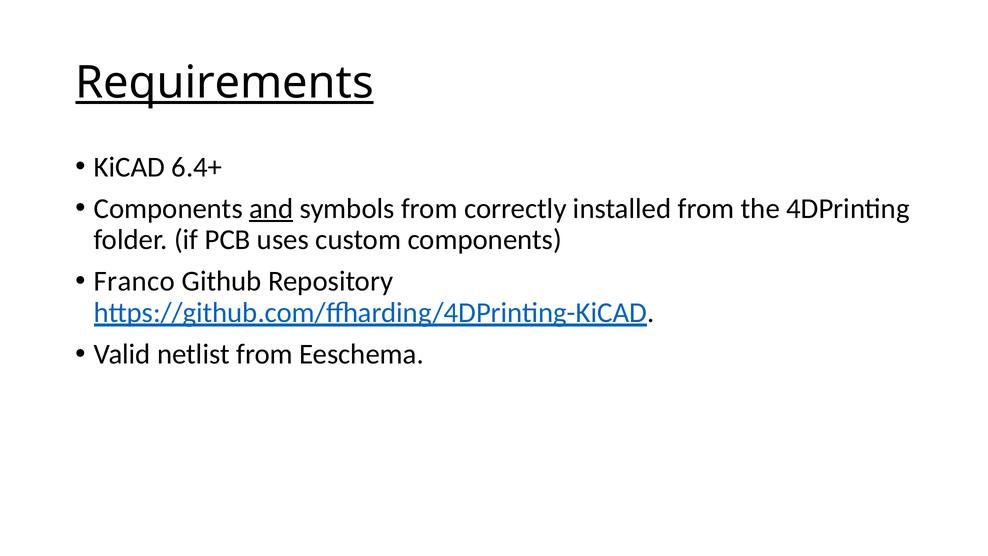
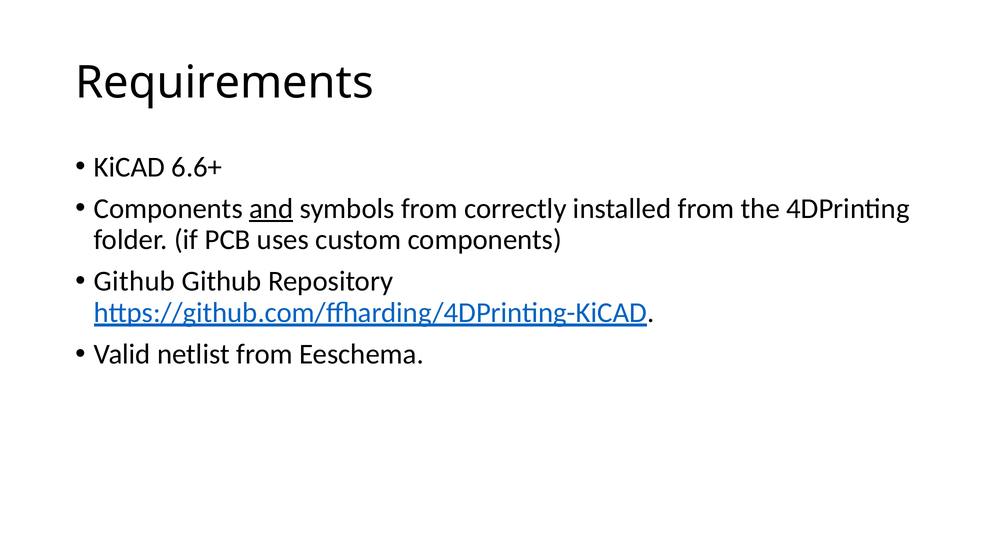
Requirements underline: present -> none
6.4+: 6.4+ -> 6.6+
Franco at (134, 281): Franco -> Github
